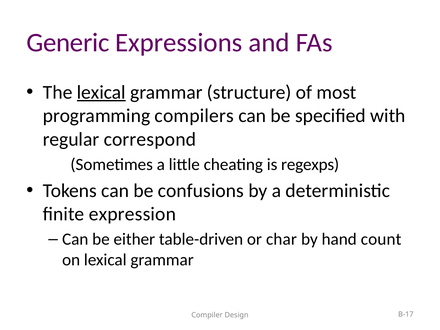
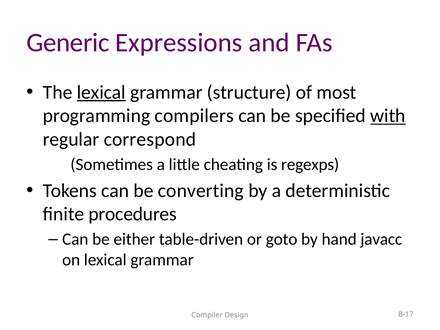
with underline: none -> present
confusions: confusions -> converting
expression: expression -> procedures
char: char -> goto
count: count -> javacc
